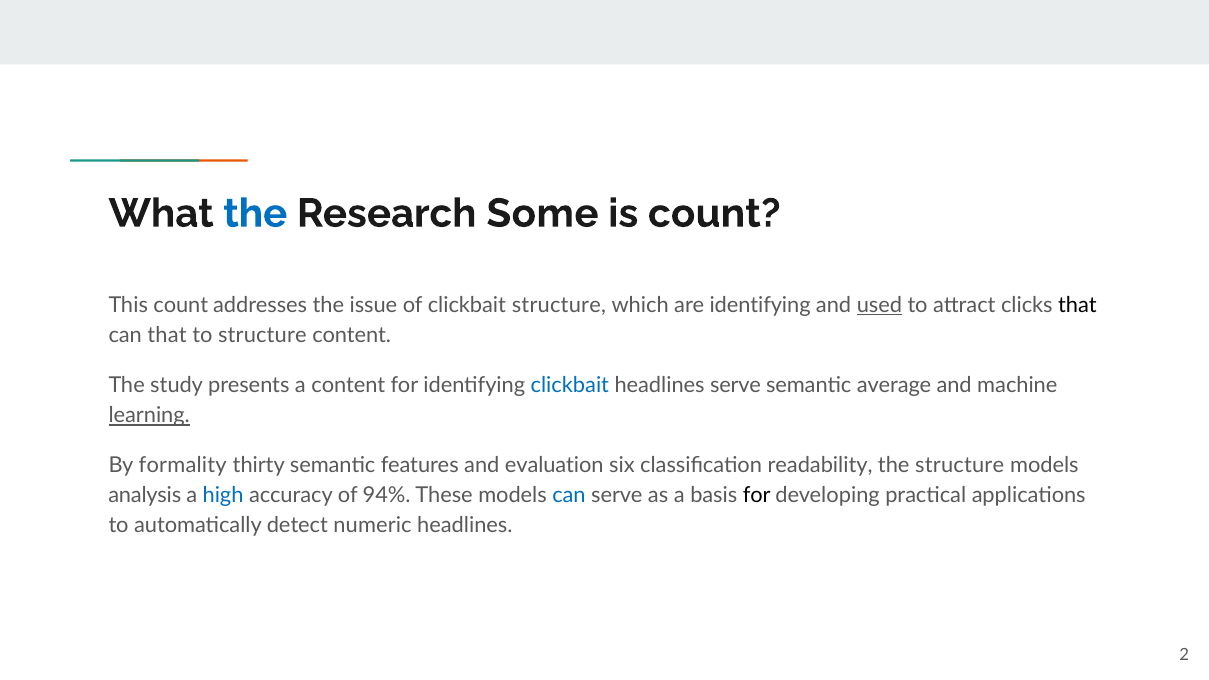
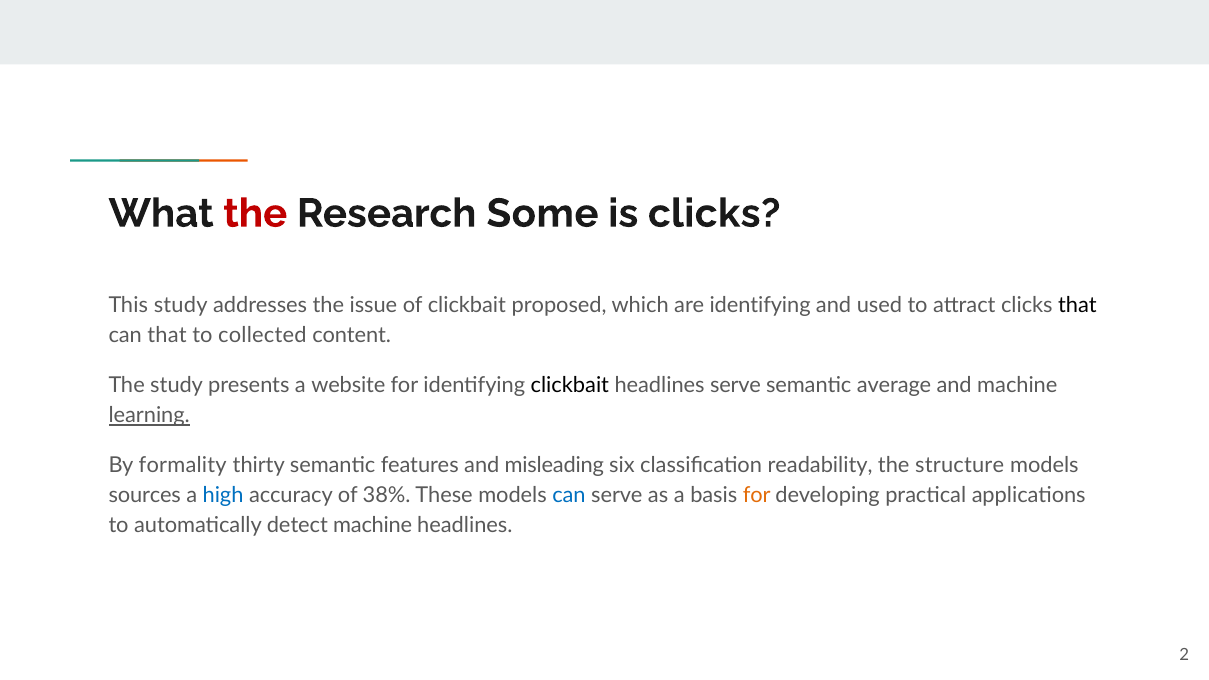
the at (255, 213) colour: blue -> red
is count: count -> clicks
This count: count -> study
clickbait structure: structure -> proposed
used underline: present -> none
to structure: structure -> collected
a content: content -> website
clickbait at (570, 386) colour: blue -> black
evaluation: evaluation -> misleading
analysis: analysis -> sources
94%: 94% -> 38%
for at (757, 496) colour: black -> orange
detect numeric: numeric -> machine
